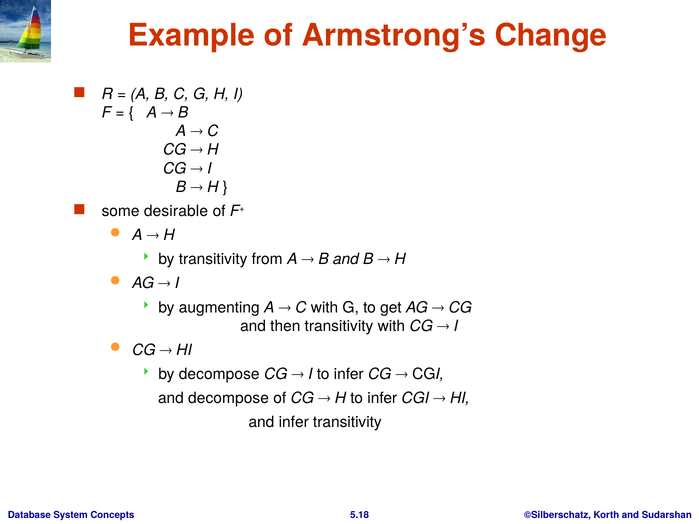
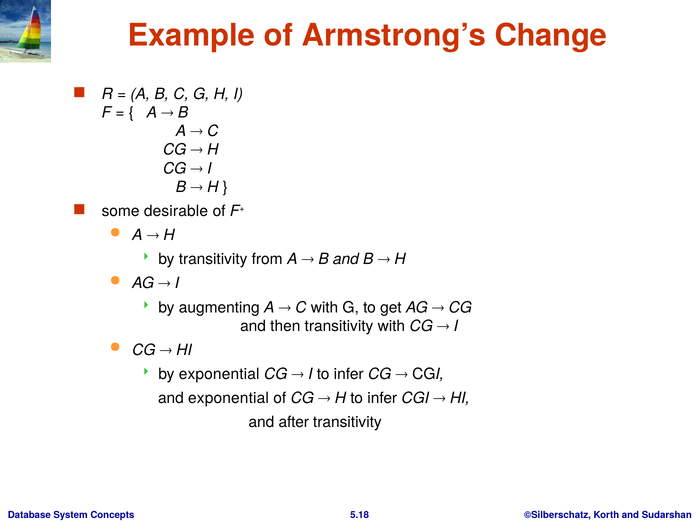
by decompose: decompose -> exponential
and decompose: decompose -> exponential
and infer: infer -> after
